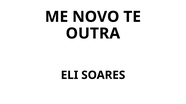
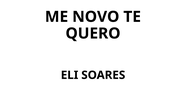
OUTRA: OUTRA -> QUERO
